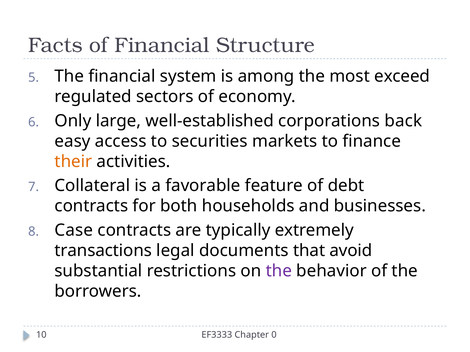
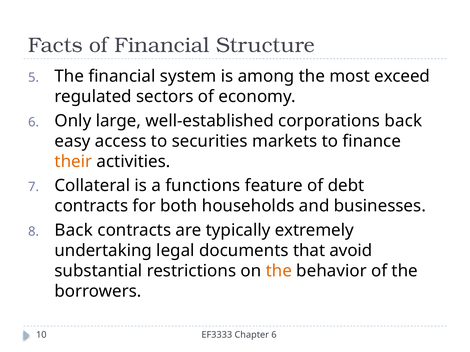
favorable: favorable -> functions
Case at (74, 231): Case -> Back
transactions: transactions -> undertaking
the at (279, 271) colour: purple -> orange
Chapter 0: 0 -> 6
